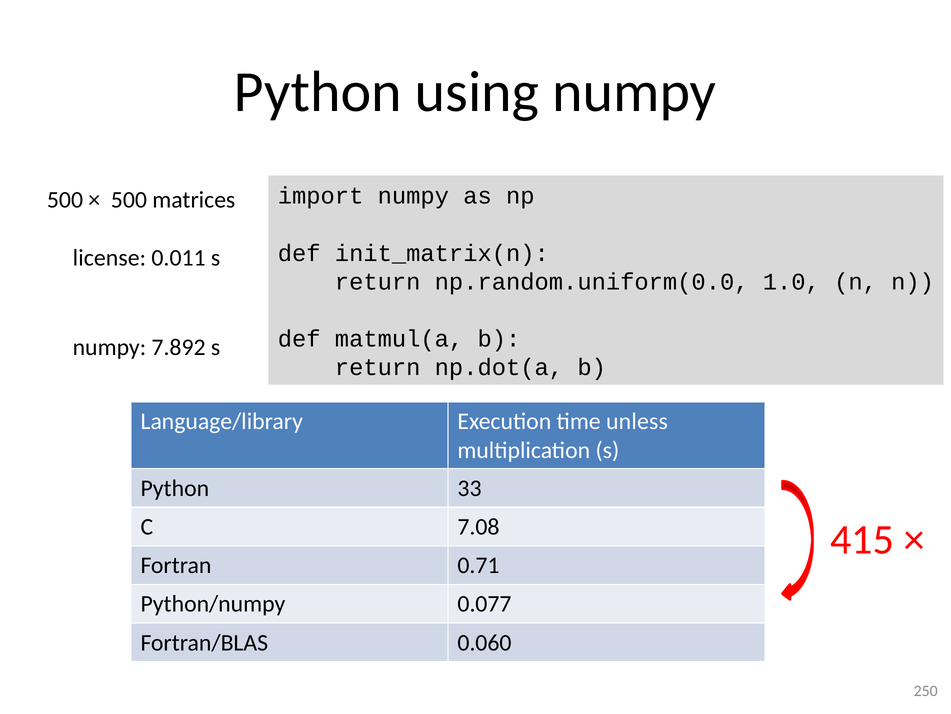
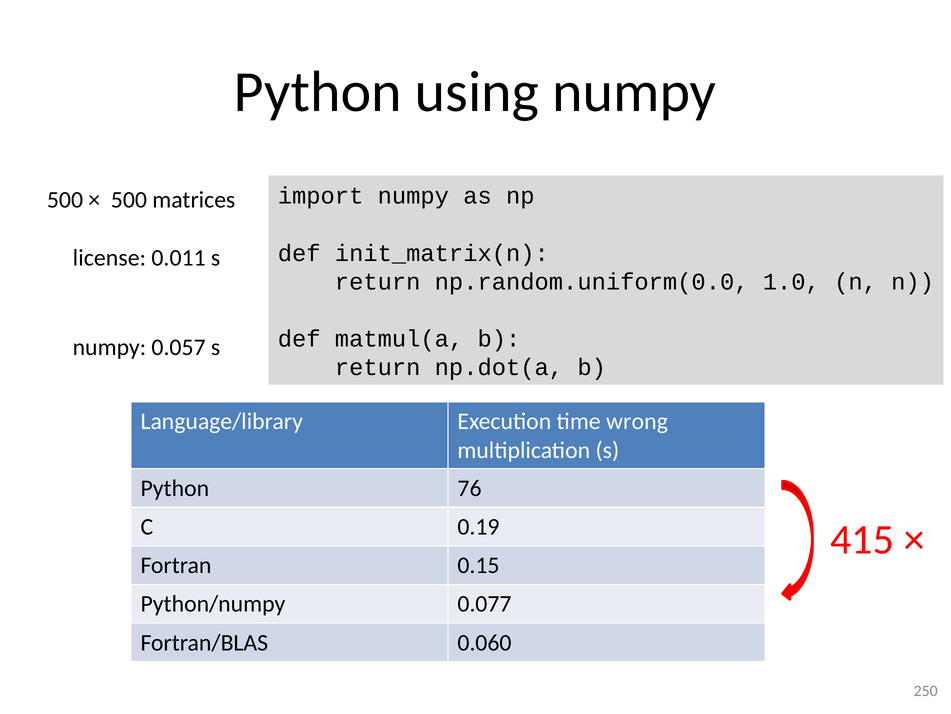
7.892: 7.892 -> 0.057
unless: unless -> wrong
33: 33 -> 76
7.08: 7.08 -> 0.19
0.71: 0.71 -> 0.15
